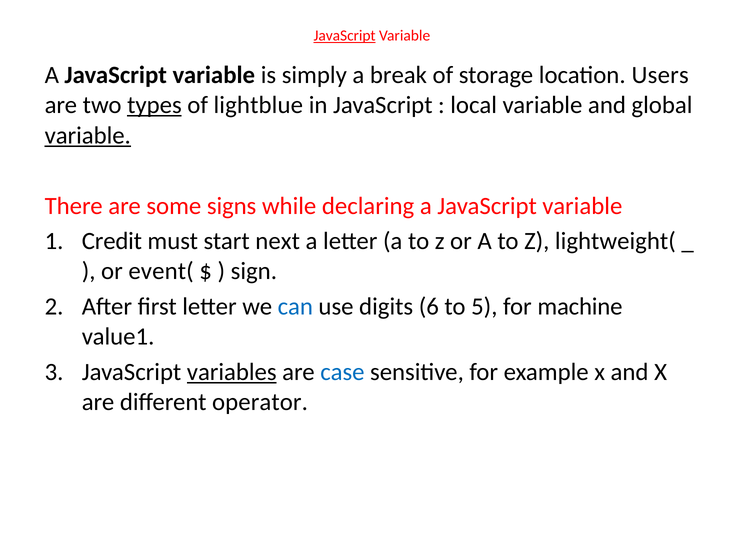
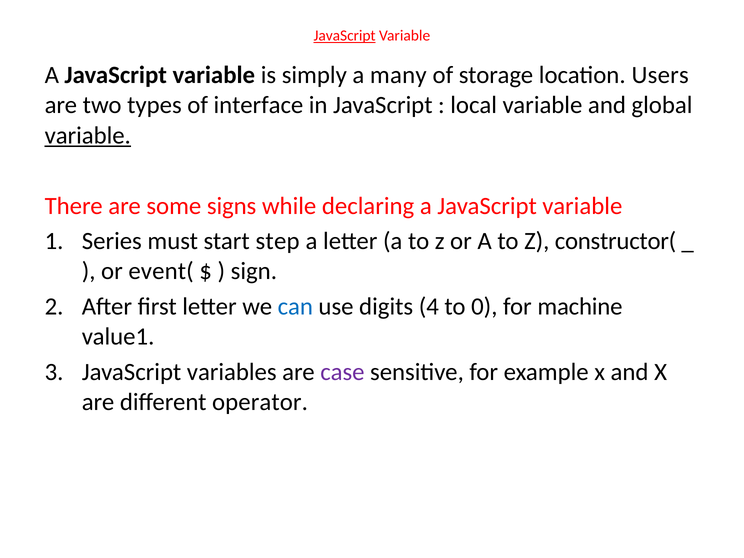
break: break -> many
types underline: present -> none
lightblue: lightblue -> interface
Credit: Credit -> Series
next: next -> step
lightweight(: lightweight( -> constructor(
6: 6 -> 4
5: 5 -> 0
variables underline: present -> none
case colour: blue -> purple
